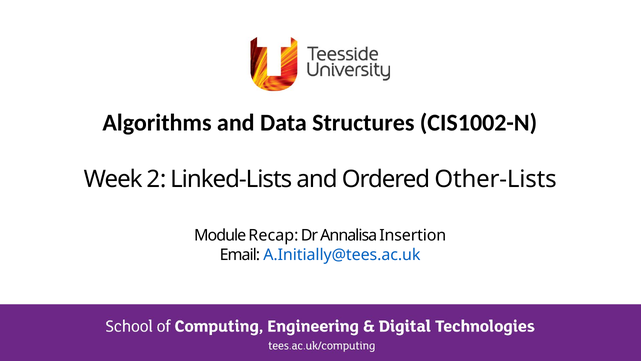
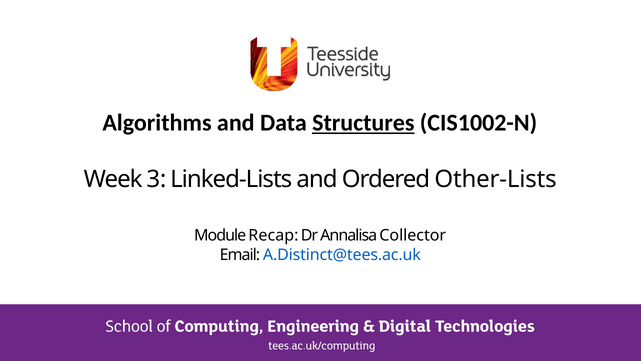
Structures underline: none -> present
2: 2 -> 3
Insertion: Insertion -> Collector
A.Initially@tees.ac.uk: A.Initially@tees.ac.uk -> A.Distinct@tees.ac.uk
